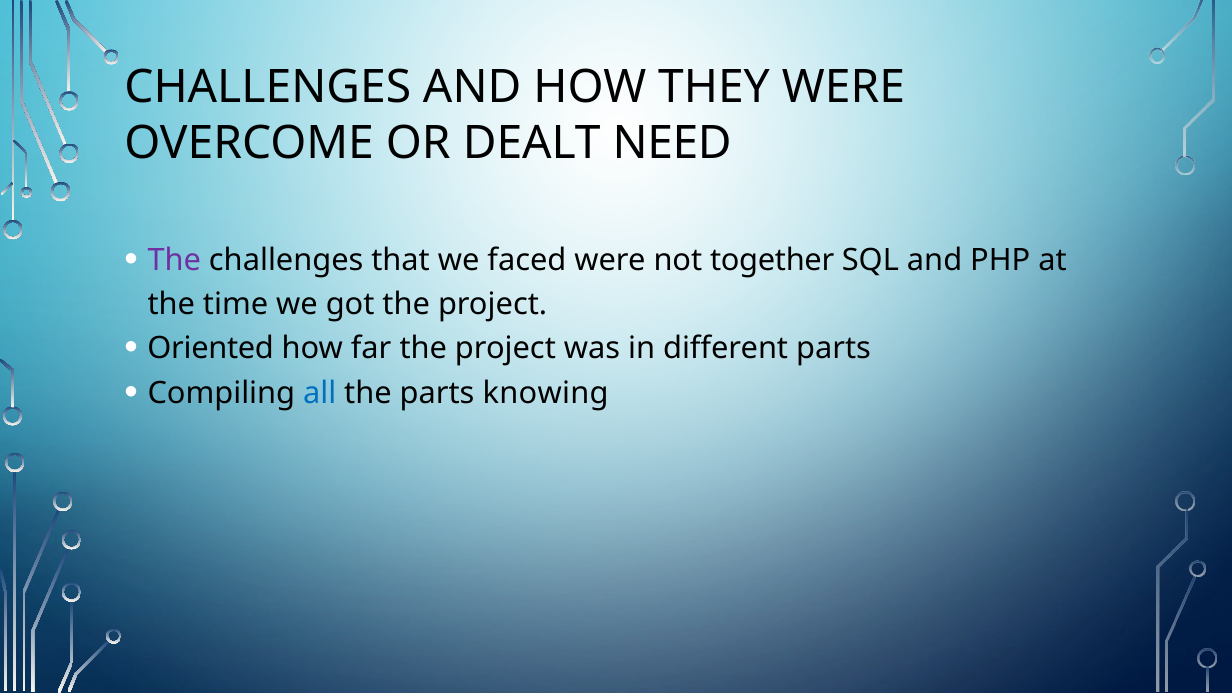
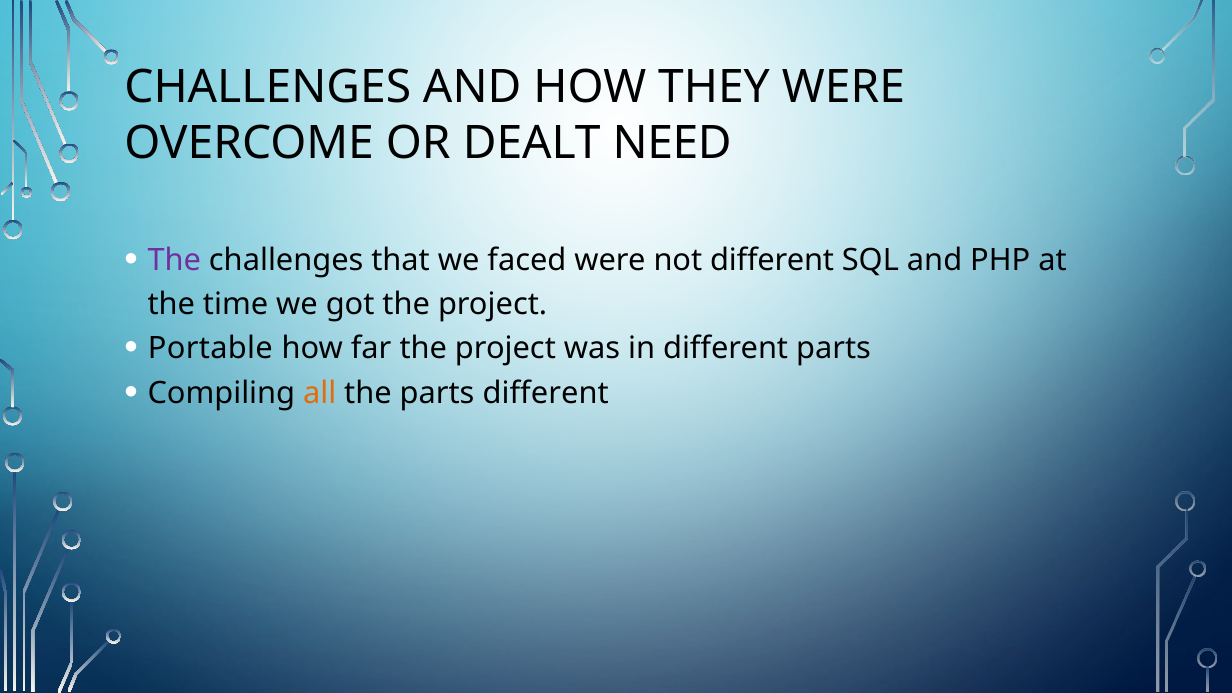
not together: together -> different
Oriented: Oriented -> Portable
all colour: blue -> orange
parts knowing: knowing -> different
